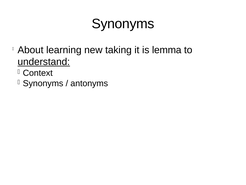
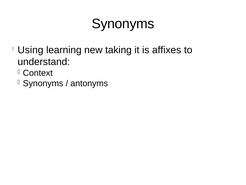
About: About -> Using
lemma: lemma -> affixes
understand underline: present -> none
